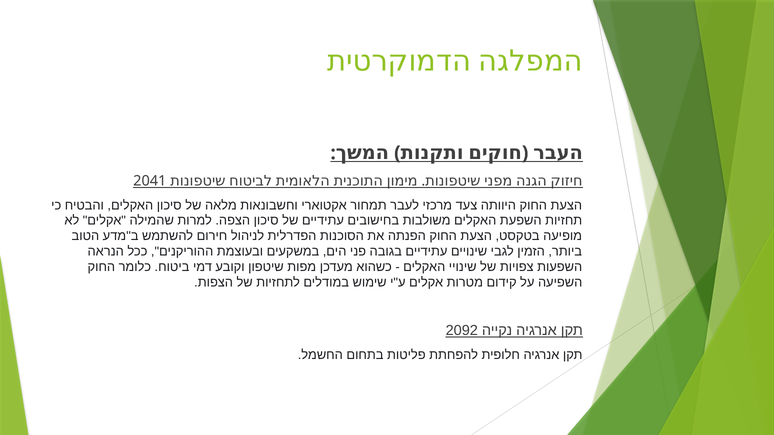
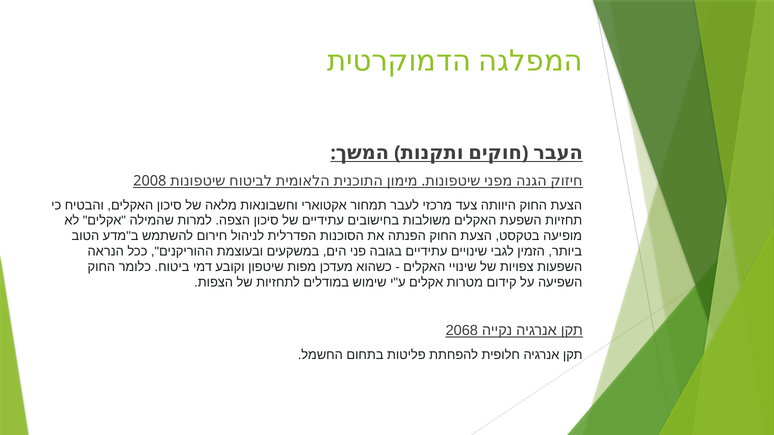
2041: 2041 -> 2008
2092: 2092 -> 2068
